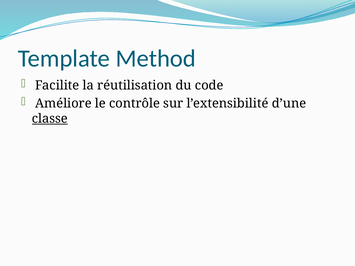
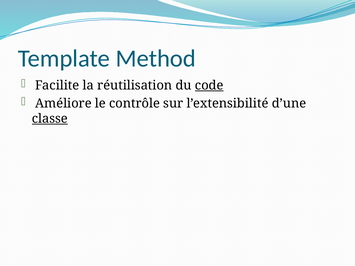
code underline: none -> present
